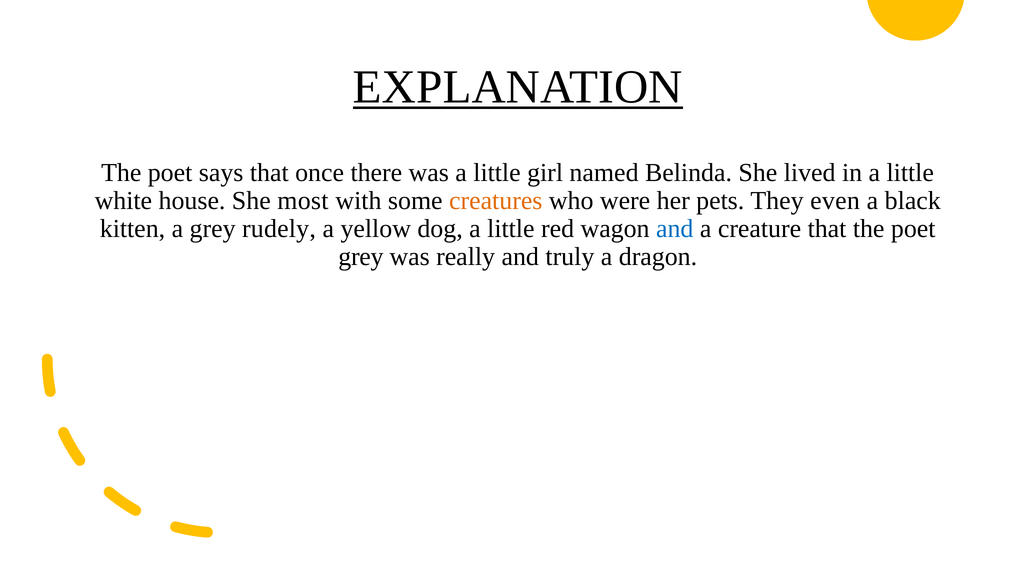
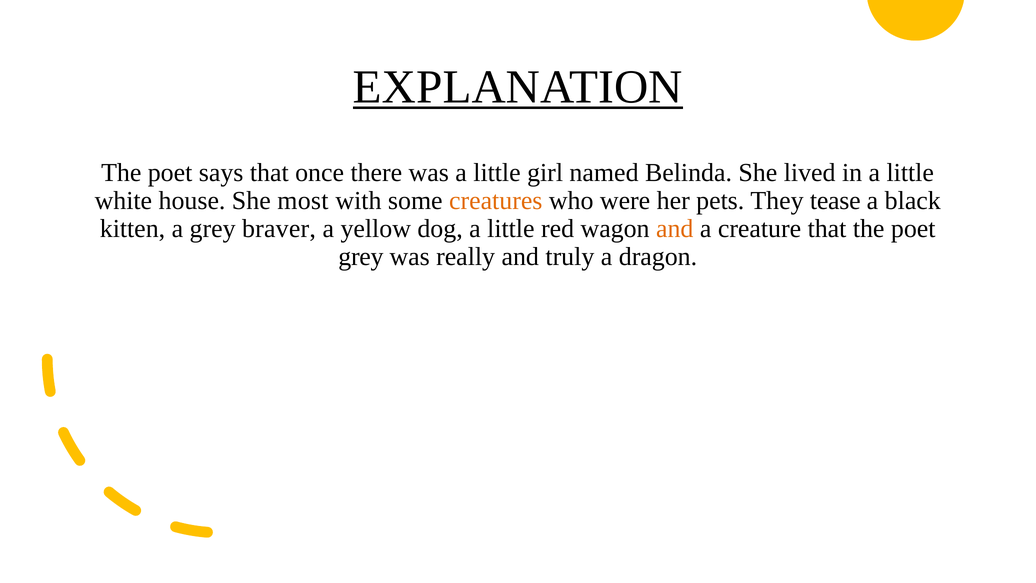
even: even -> tease
rudely: rudely -> braver
and at (675, 229) colour: blue -> orange
